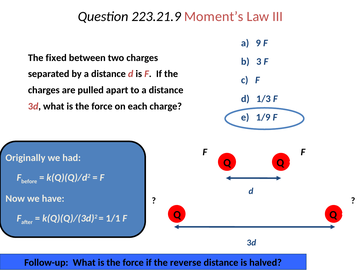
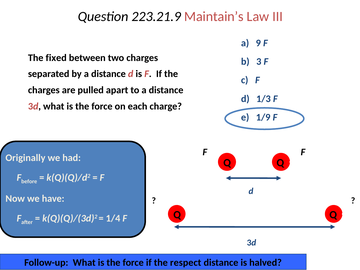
Moment’s: Moment’s -> Maintain’s
1/1: 1/1 -> 1/4
reverse: reverse -> respect
